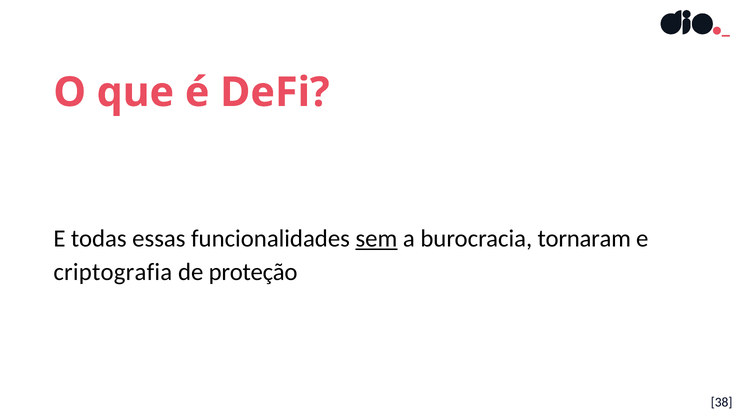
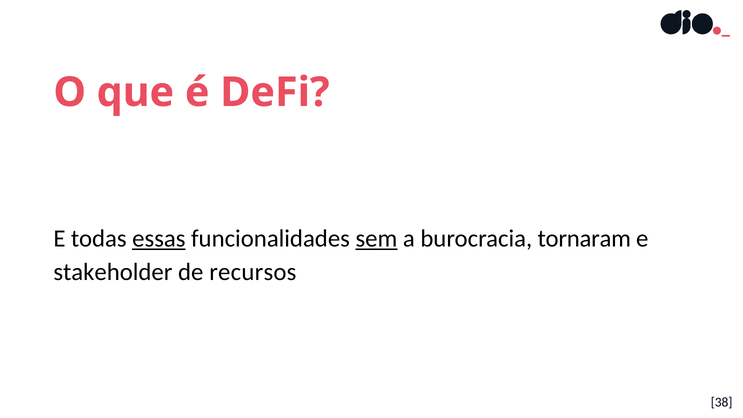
essas underline: none -> present
criptografia: criptografia -> stakeholder
proteção: proteção -> recursos
